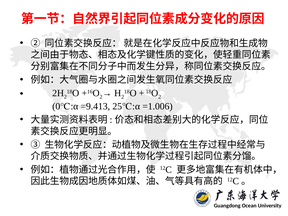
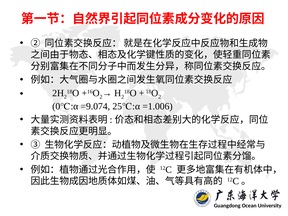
=9.413: =9.413 -> =9.074
